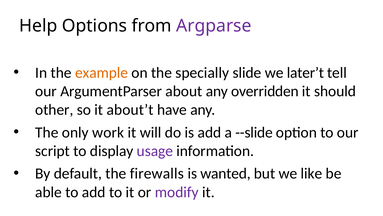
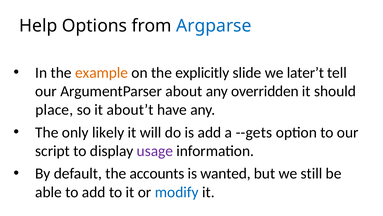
Argparse colour: purple -> blue
specially: specially -> explicitly
other: other -> place
work: work -> likely
--slide: --slide -> --gets
firewalls: firewalls -> accounts
like: like -> still
modify colour: purple -> blue
